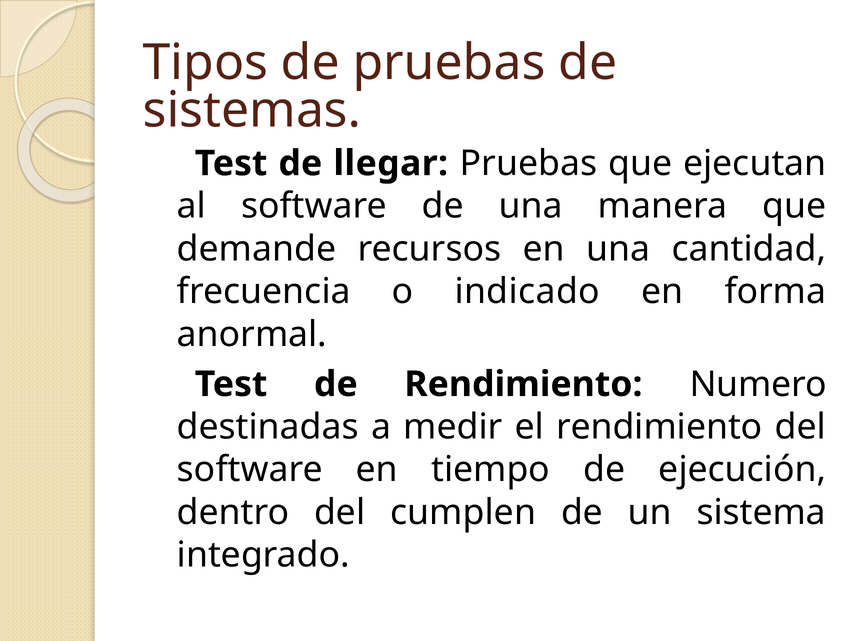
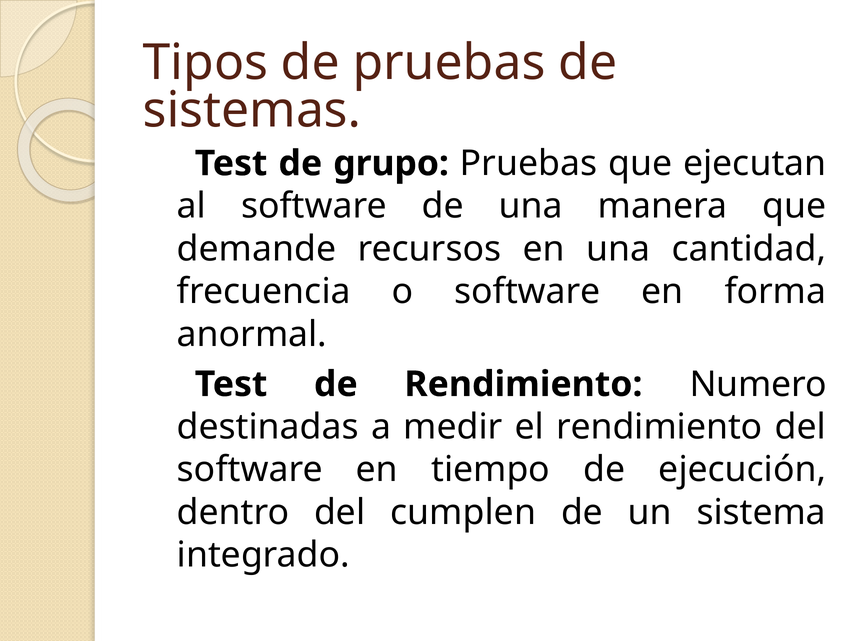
llegar: llegar -> grupo
o indicado: indicado -> software
